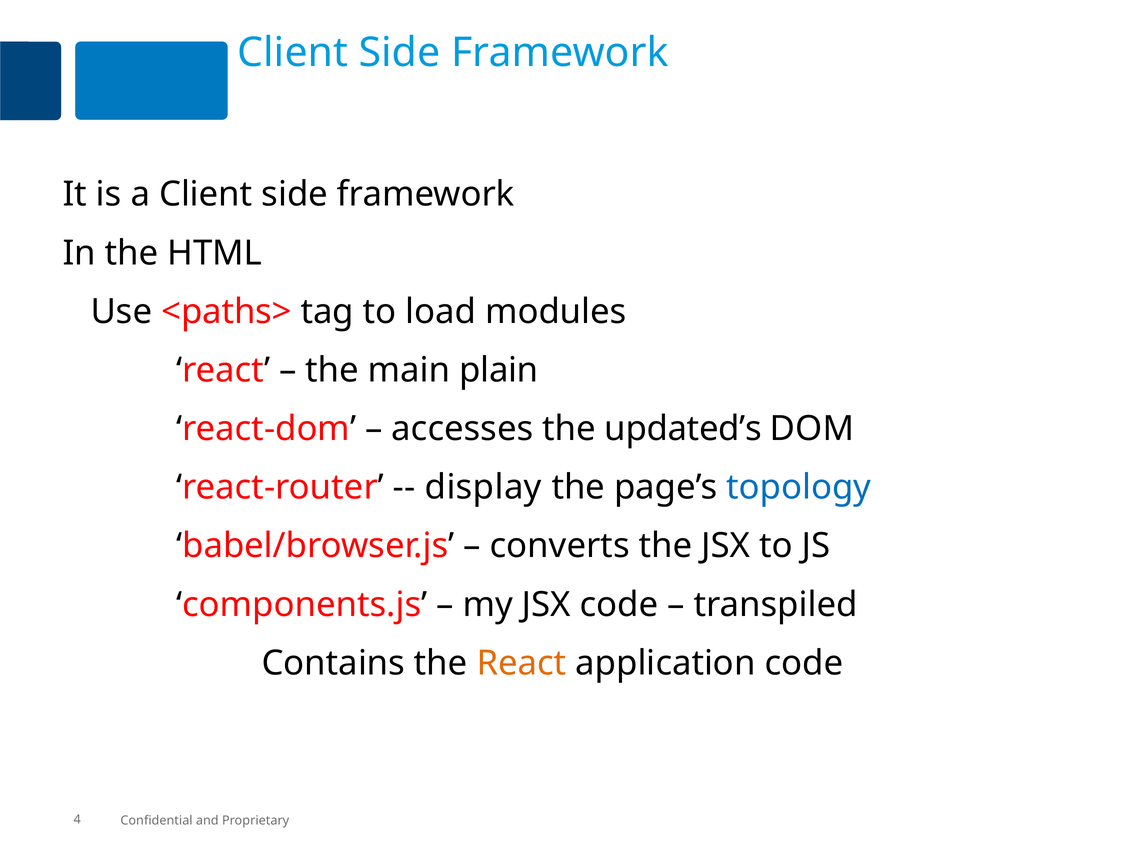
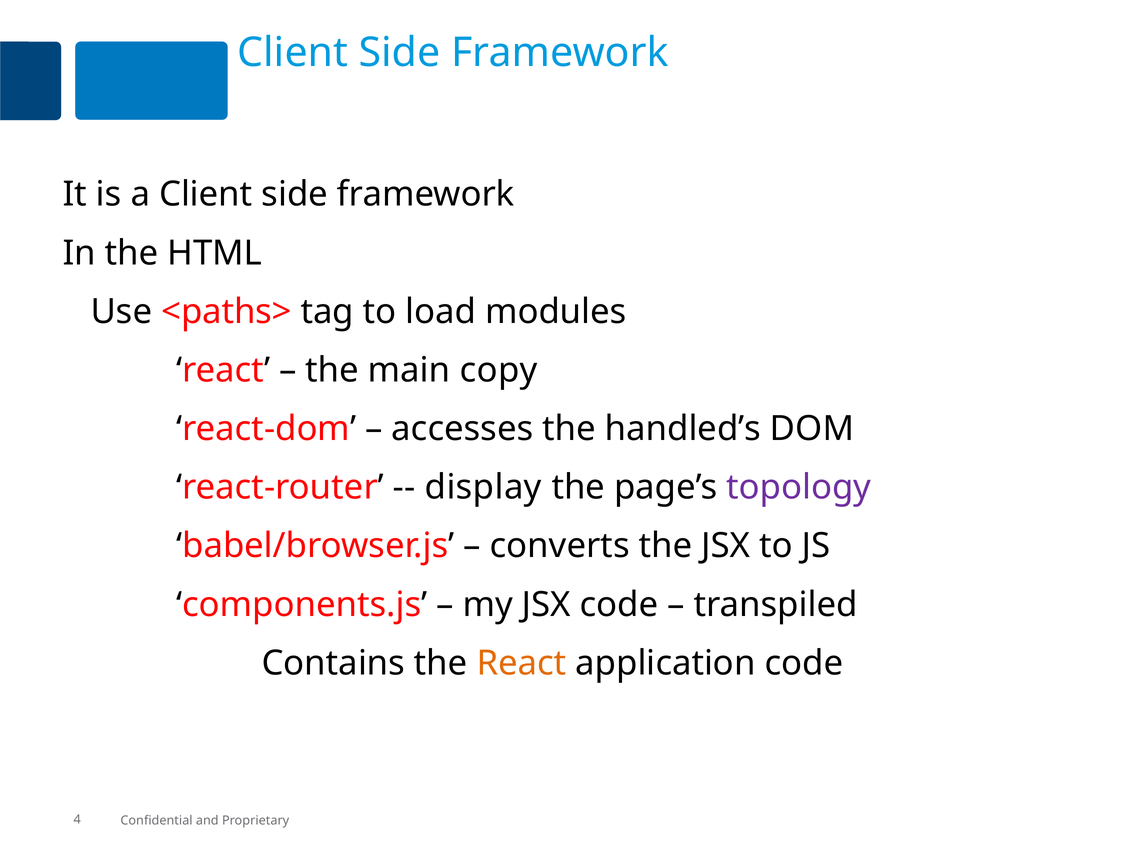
plain: plain -> copy
updated’s: updated’s -> handled’s
topology colour: blue -> purple
